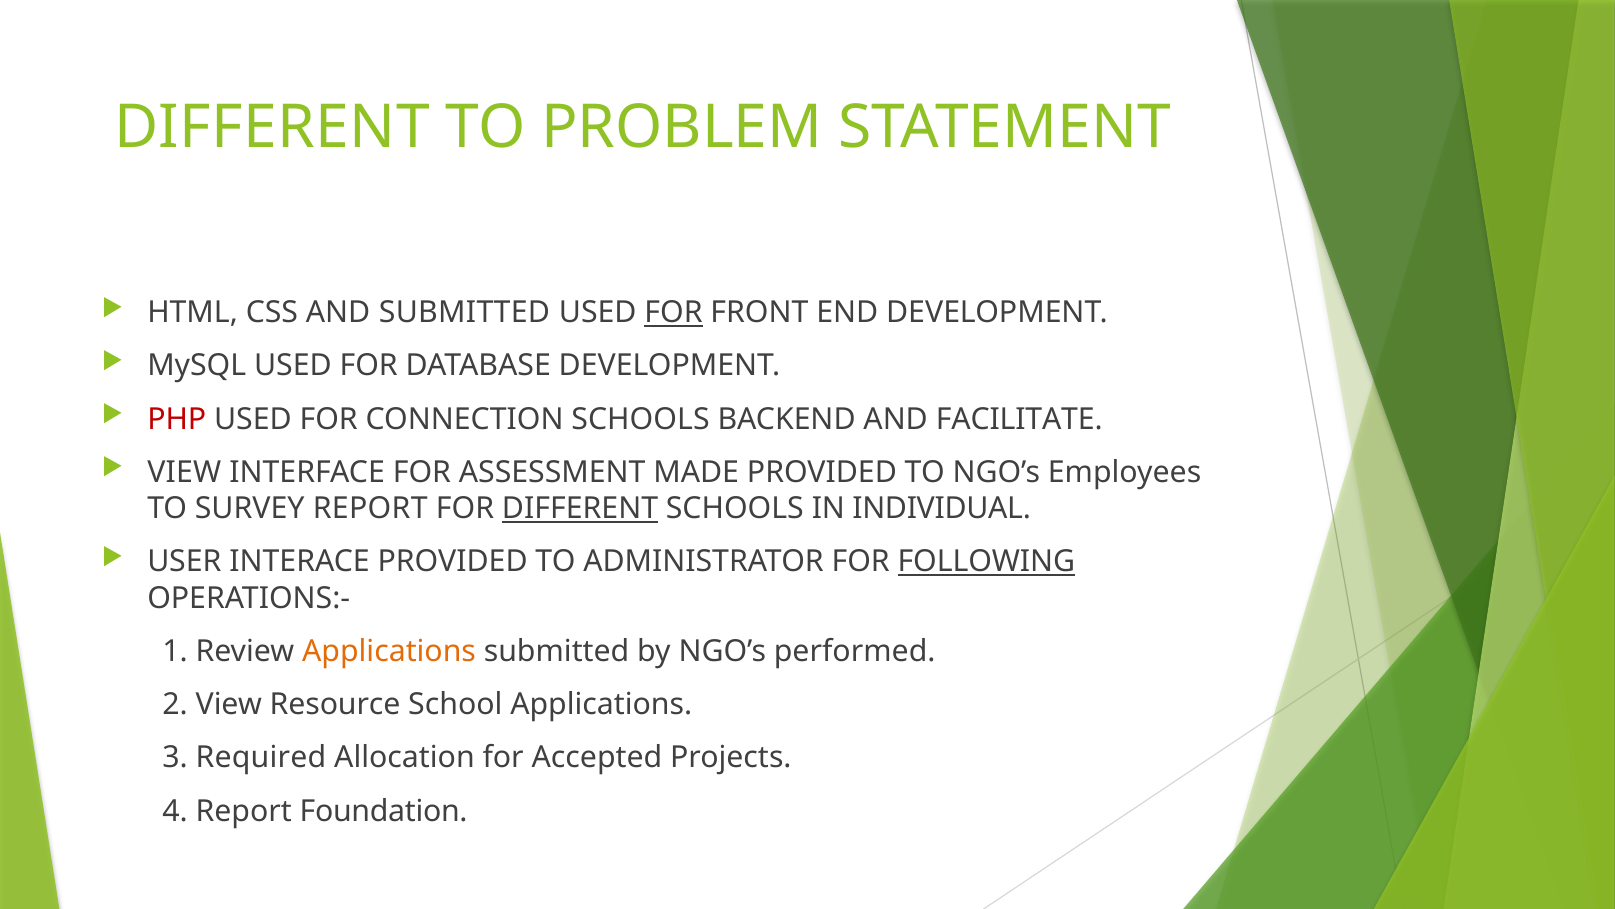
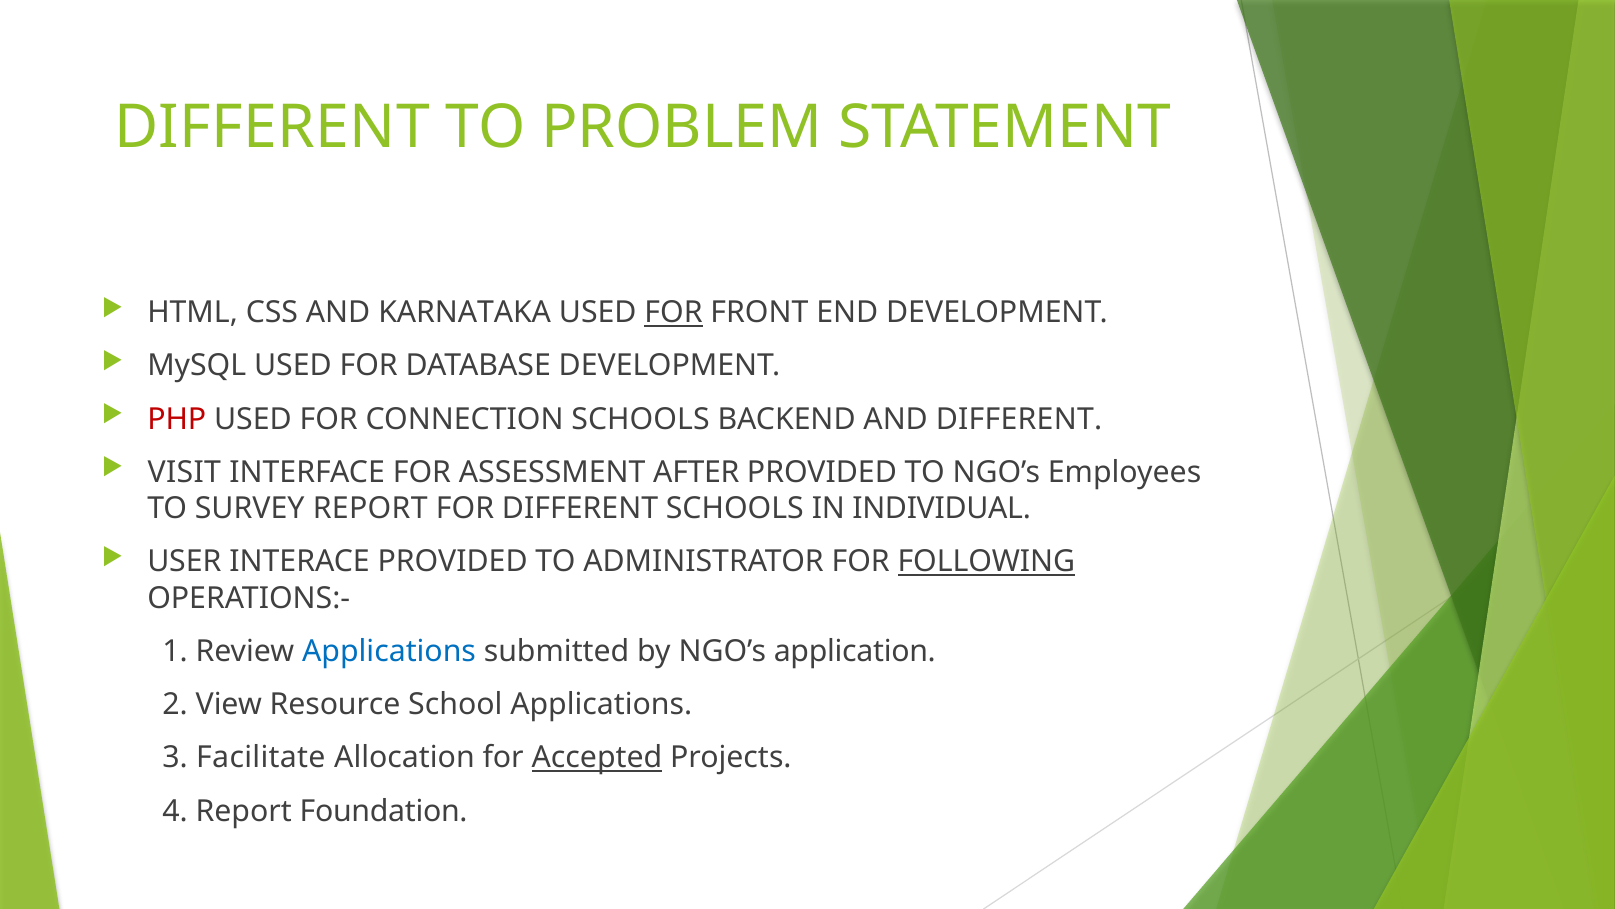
AND SUBMITTED: SUBMITTED -> KARNATAKA
AND FACILITATE: FACILITATE -> DIFFERENT
VIEW at (184, 472): VIEW -> VISIT
MADE: MADE -> AFTER
DIFFERENT at (580, 508) underline: present -> none
Applications at (389, 651) colour: orange -> blue
performed: performed -> application
Required: Required -> Facilitate
Accepted underline: none -> present
